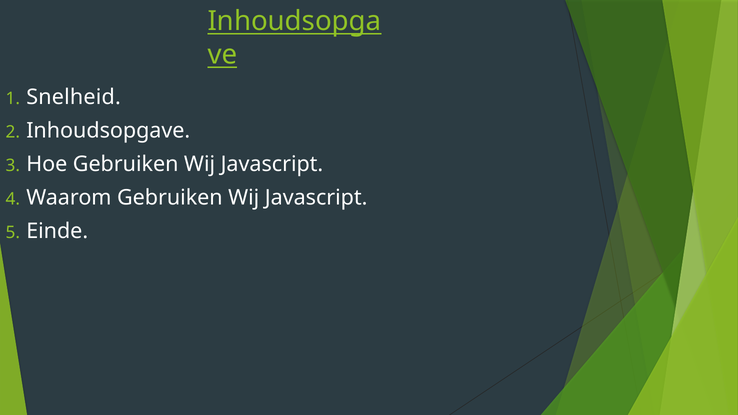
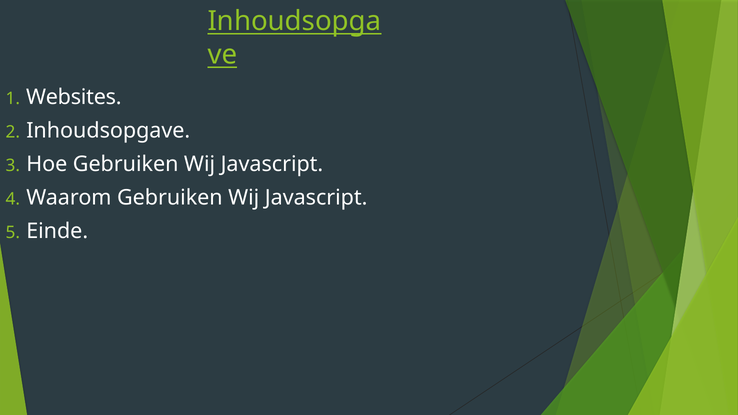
Snelheid: Snelheid -> Websites
